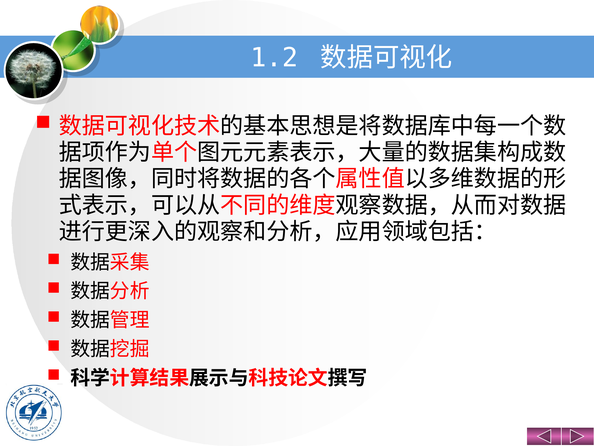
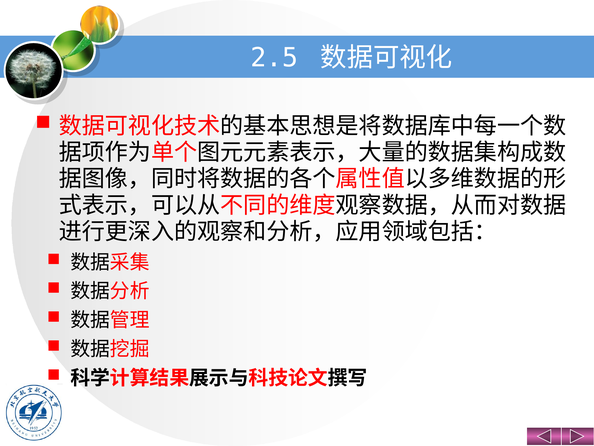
1.2: 1.2 -> 2.5
